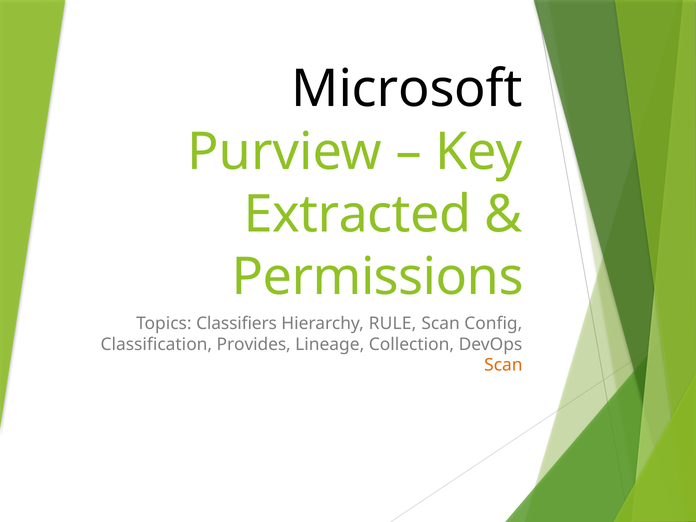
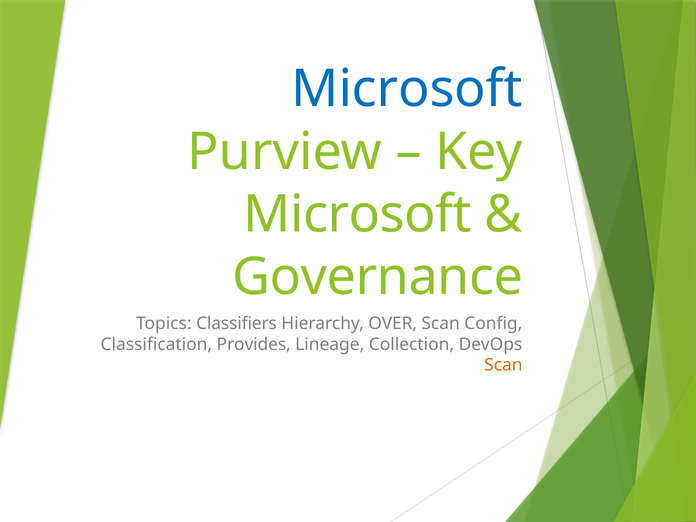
Microsoft at (407, 89) colour: black -> blue
Extracted at (357, 215): Extracted -> Microsoft
Permissions: Permissions -> Governance
RULE: RULE -> OVER
